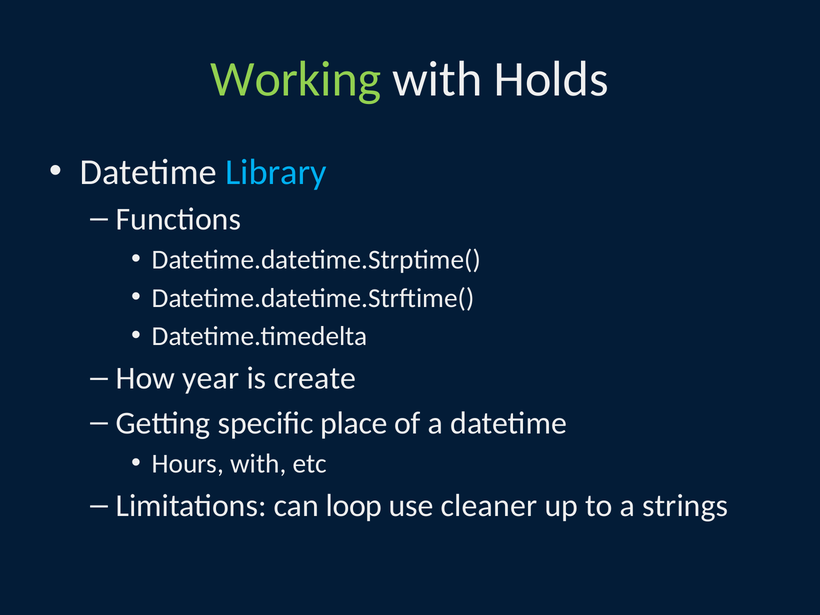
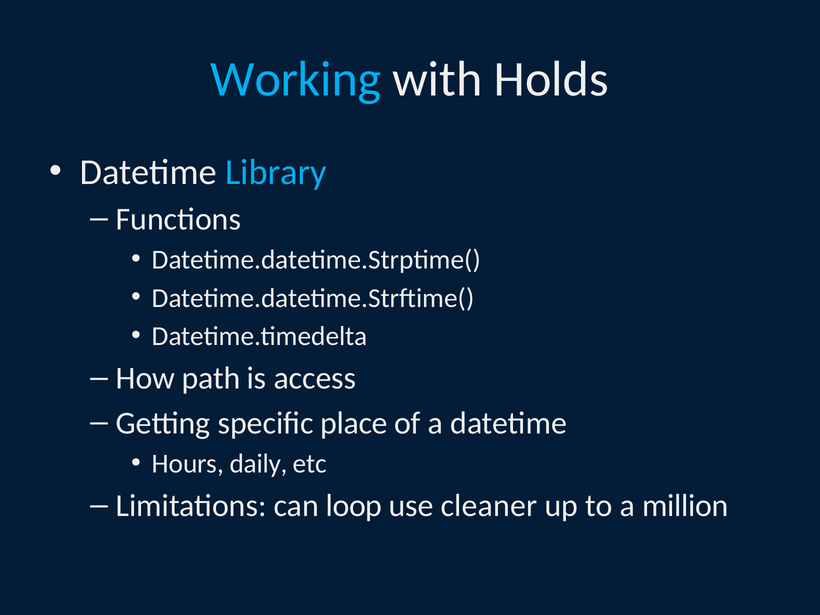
Working colour: light green -> light blue
year: year -> path
create: create -> access
Hours with: with -> daily
strings: strings -> million
